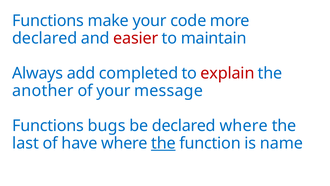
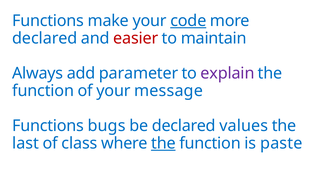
code underline: none -> present
completed: completed -> parameter
explain colour: red -> purple
another at (43, 91): another -> function
declared where: where -> values
have: have -> class
name: name -> paste
